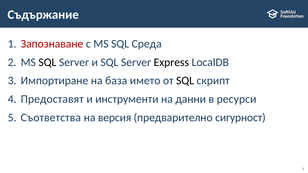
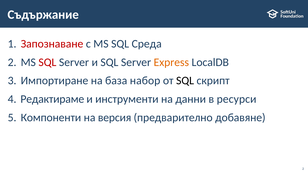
SQL at (47, 62) colour: black -> red
Express colour: black -> orange
името: името -> набор
Предоставят: Предоставят -> Редактираме
Съответства: Съответства -> Компоненти
сигурност: сигурност -> добавяне
